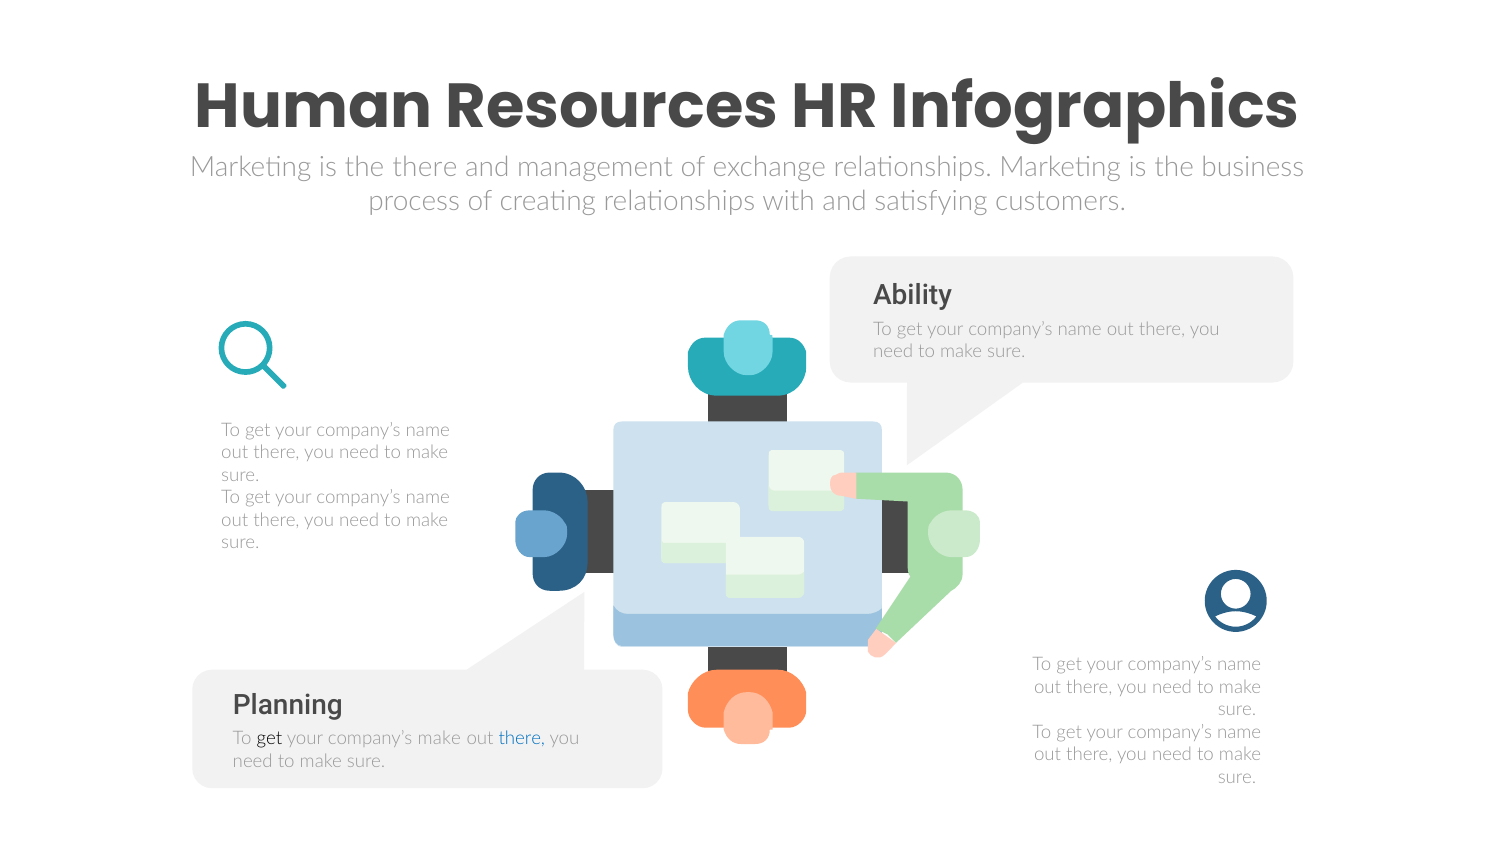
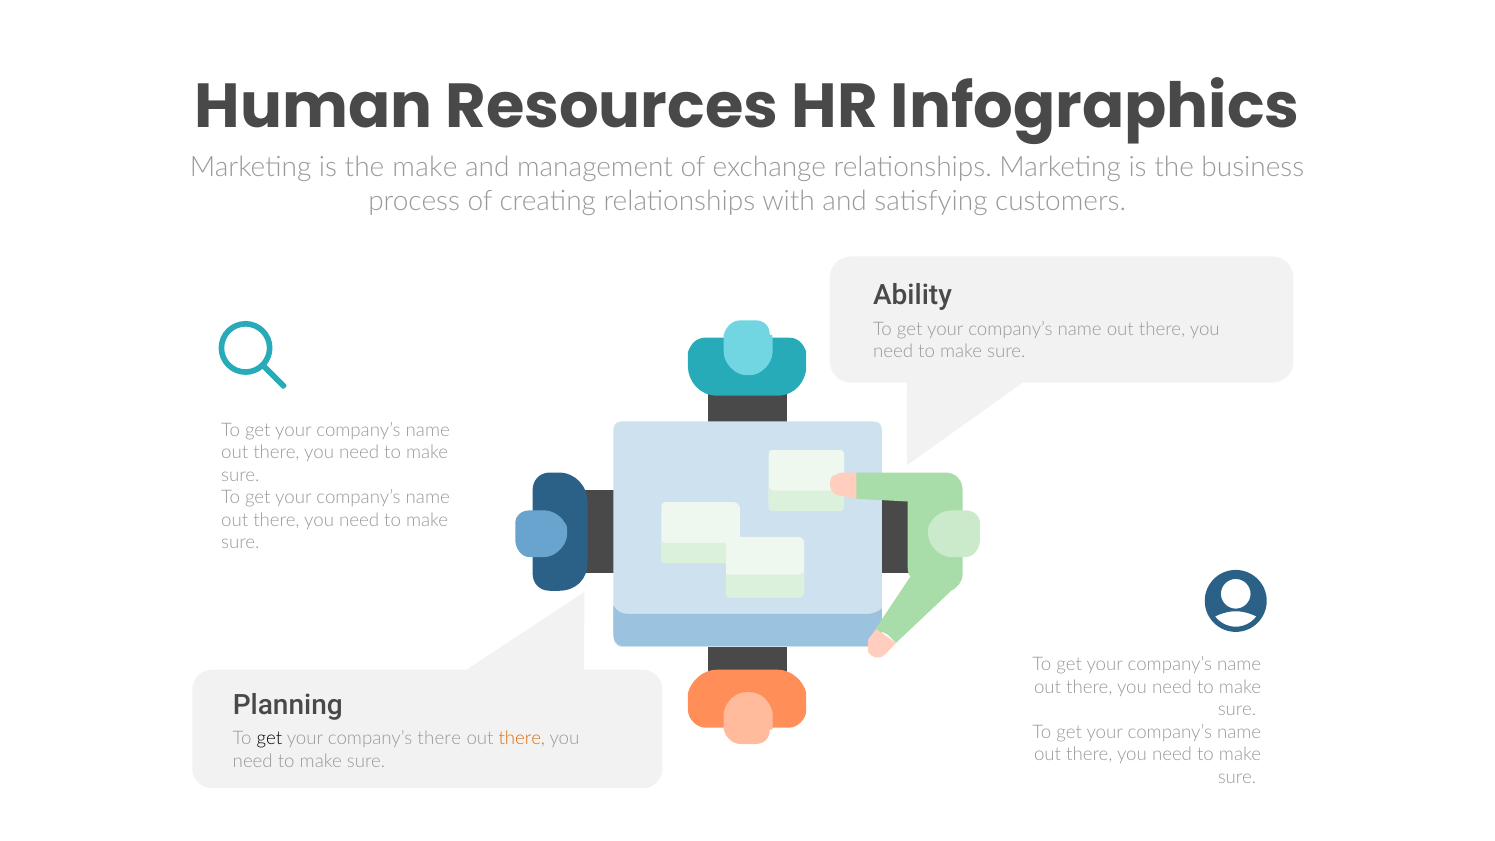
the there: there -> make
company’s make: make -> there
there at (522, 739) colour: blue -> orange
